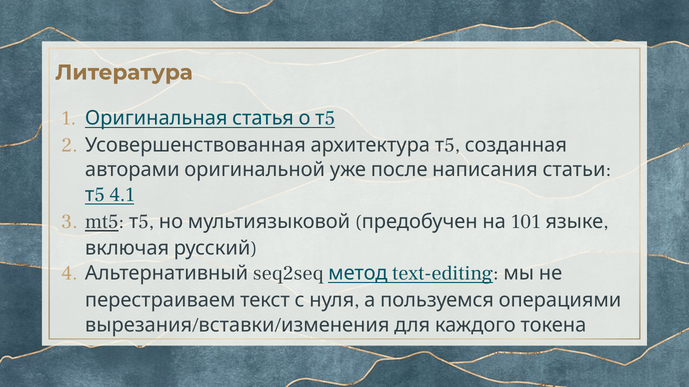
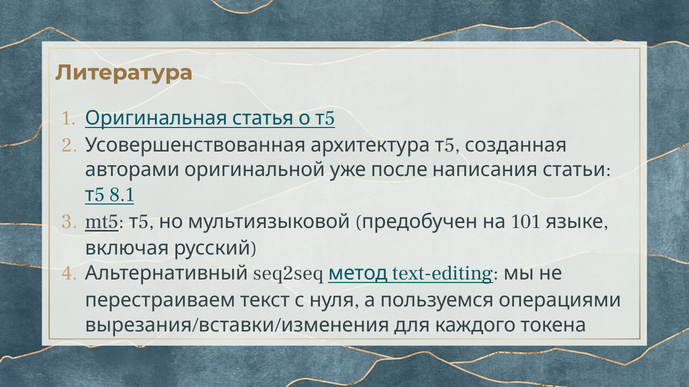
4.1: 4.1 -> 8.1
